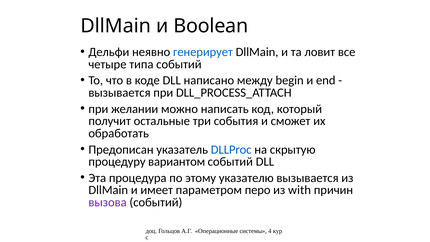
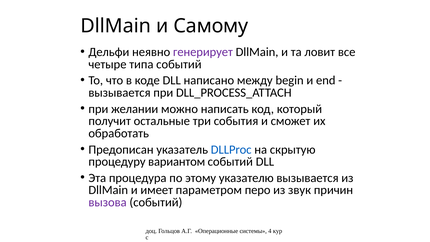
Boolean: Boolean -> Самому
генерирует colour: blue -> purple
with: with -> звук
